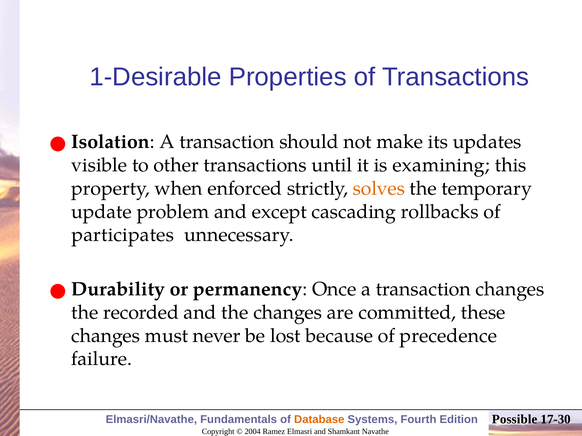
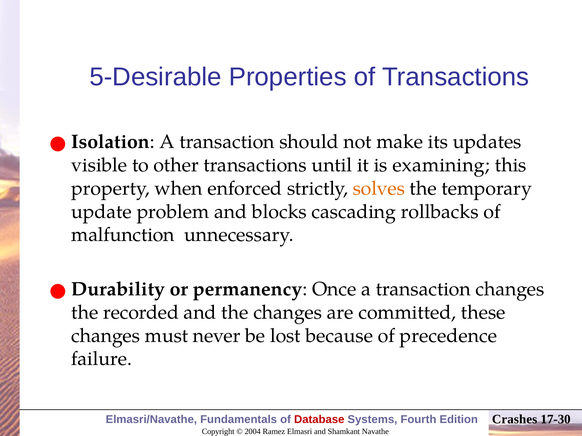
1-Desirable: 1-Desirable -> 5-Desirable
except: except -> blocks
participates: participates -> malfunction
Database colour: orange -> red
Possible: Possible -> Crashes
